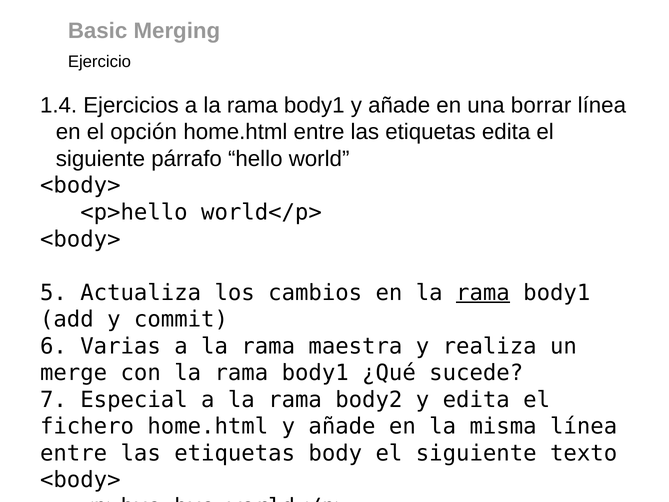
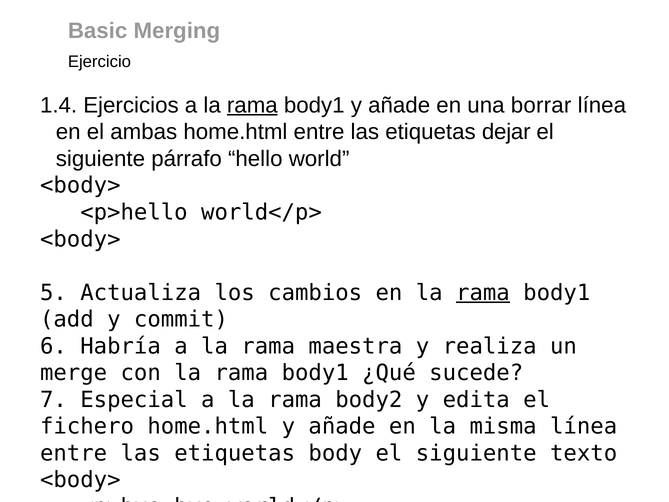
rama at (252, 105) underline: none -> present
opción: opción -> ambas
etiquetas edita: edita -> dejar
Varias: Varias -> Habría
